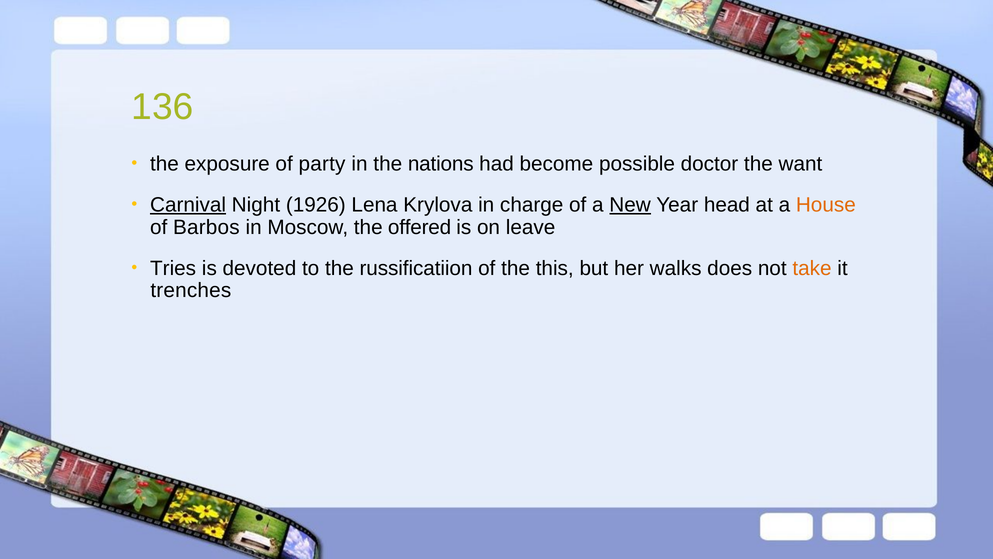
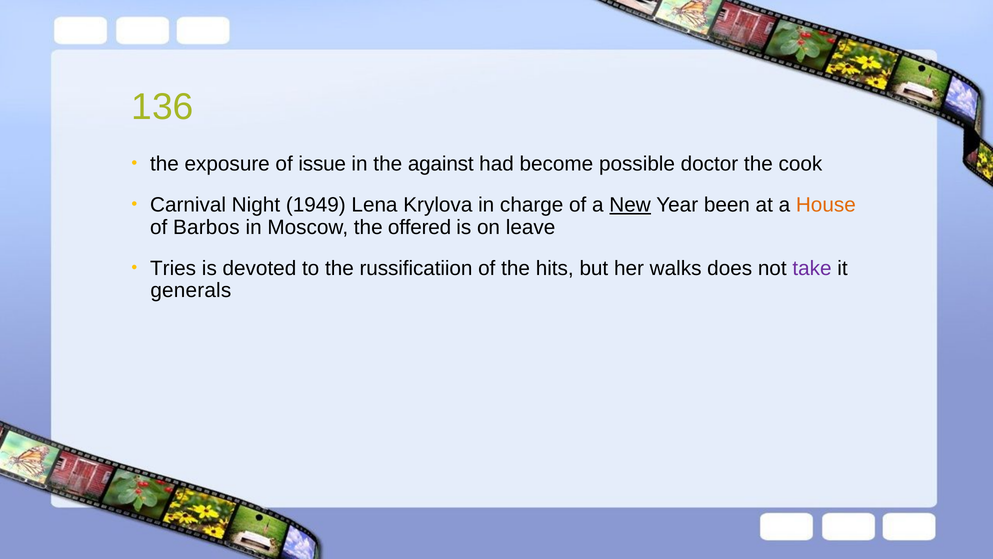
party: party -> issue
nations: nations -> against
want: want -> cook
Carnival underline: present -> none
1926: 1926 -> 1949
head: head -> been
this: this -> hits
take colour: orange -> purple
trenches: trenches -> generals
